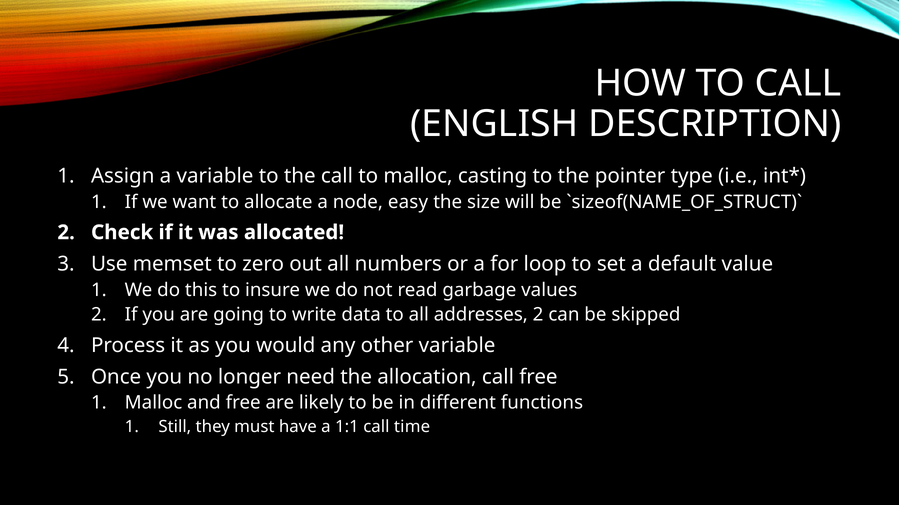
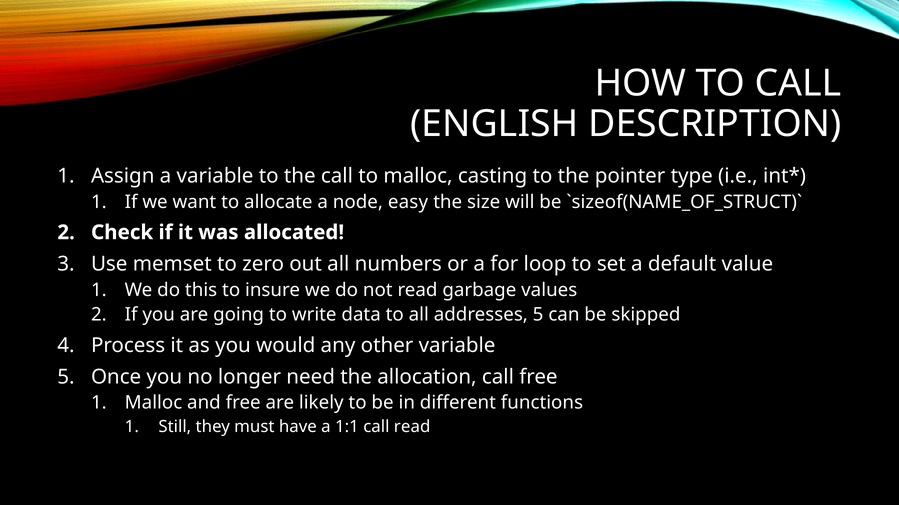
addresses 2: 2 -> 5
call time: time -> read
